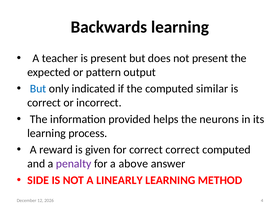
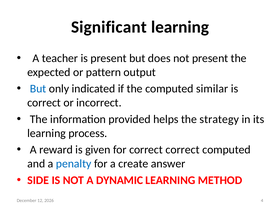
Backwards: Backwards -> Significant
neurons: neurons -> strategy
penalty colour: purple -> blue
above: above -> create
LINEARLY: LINEARLY -> DYNAMIC
